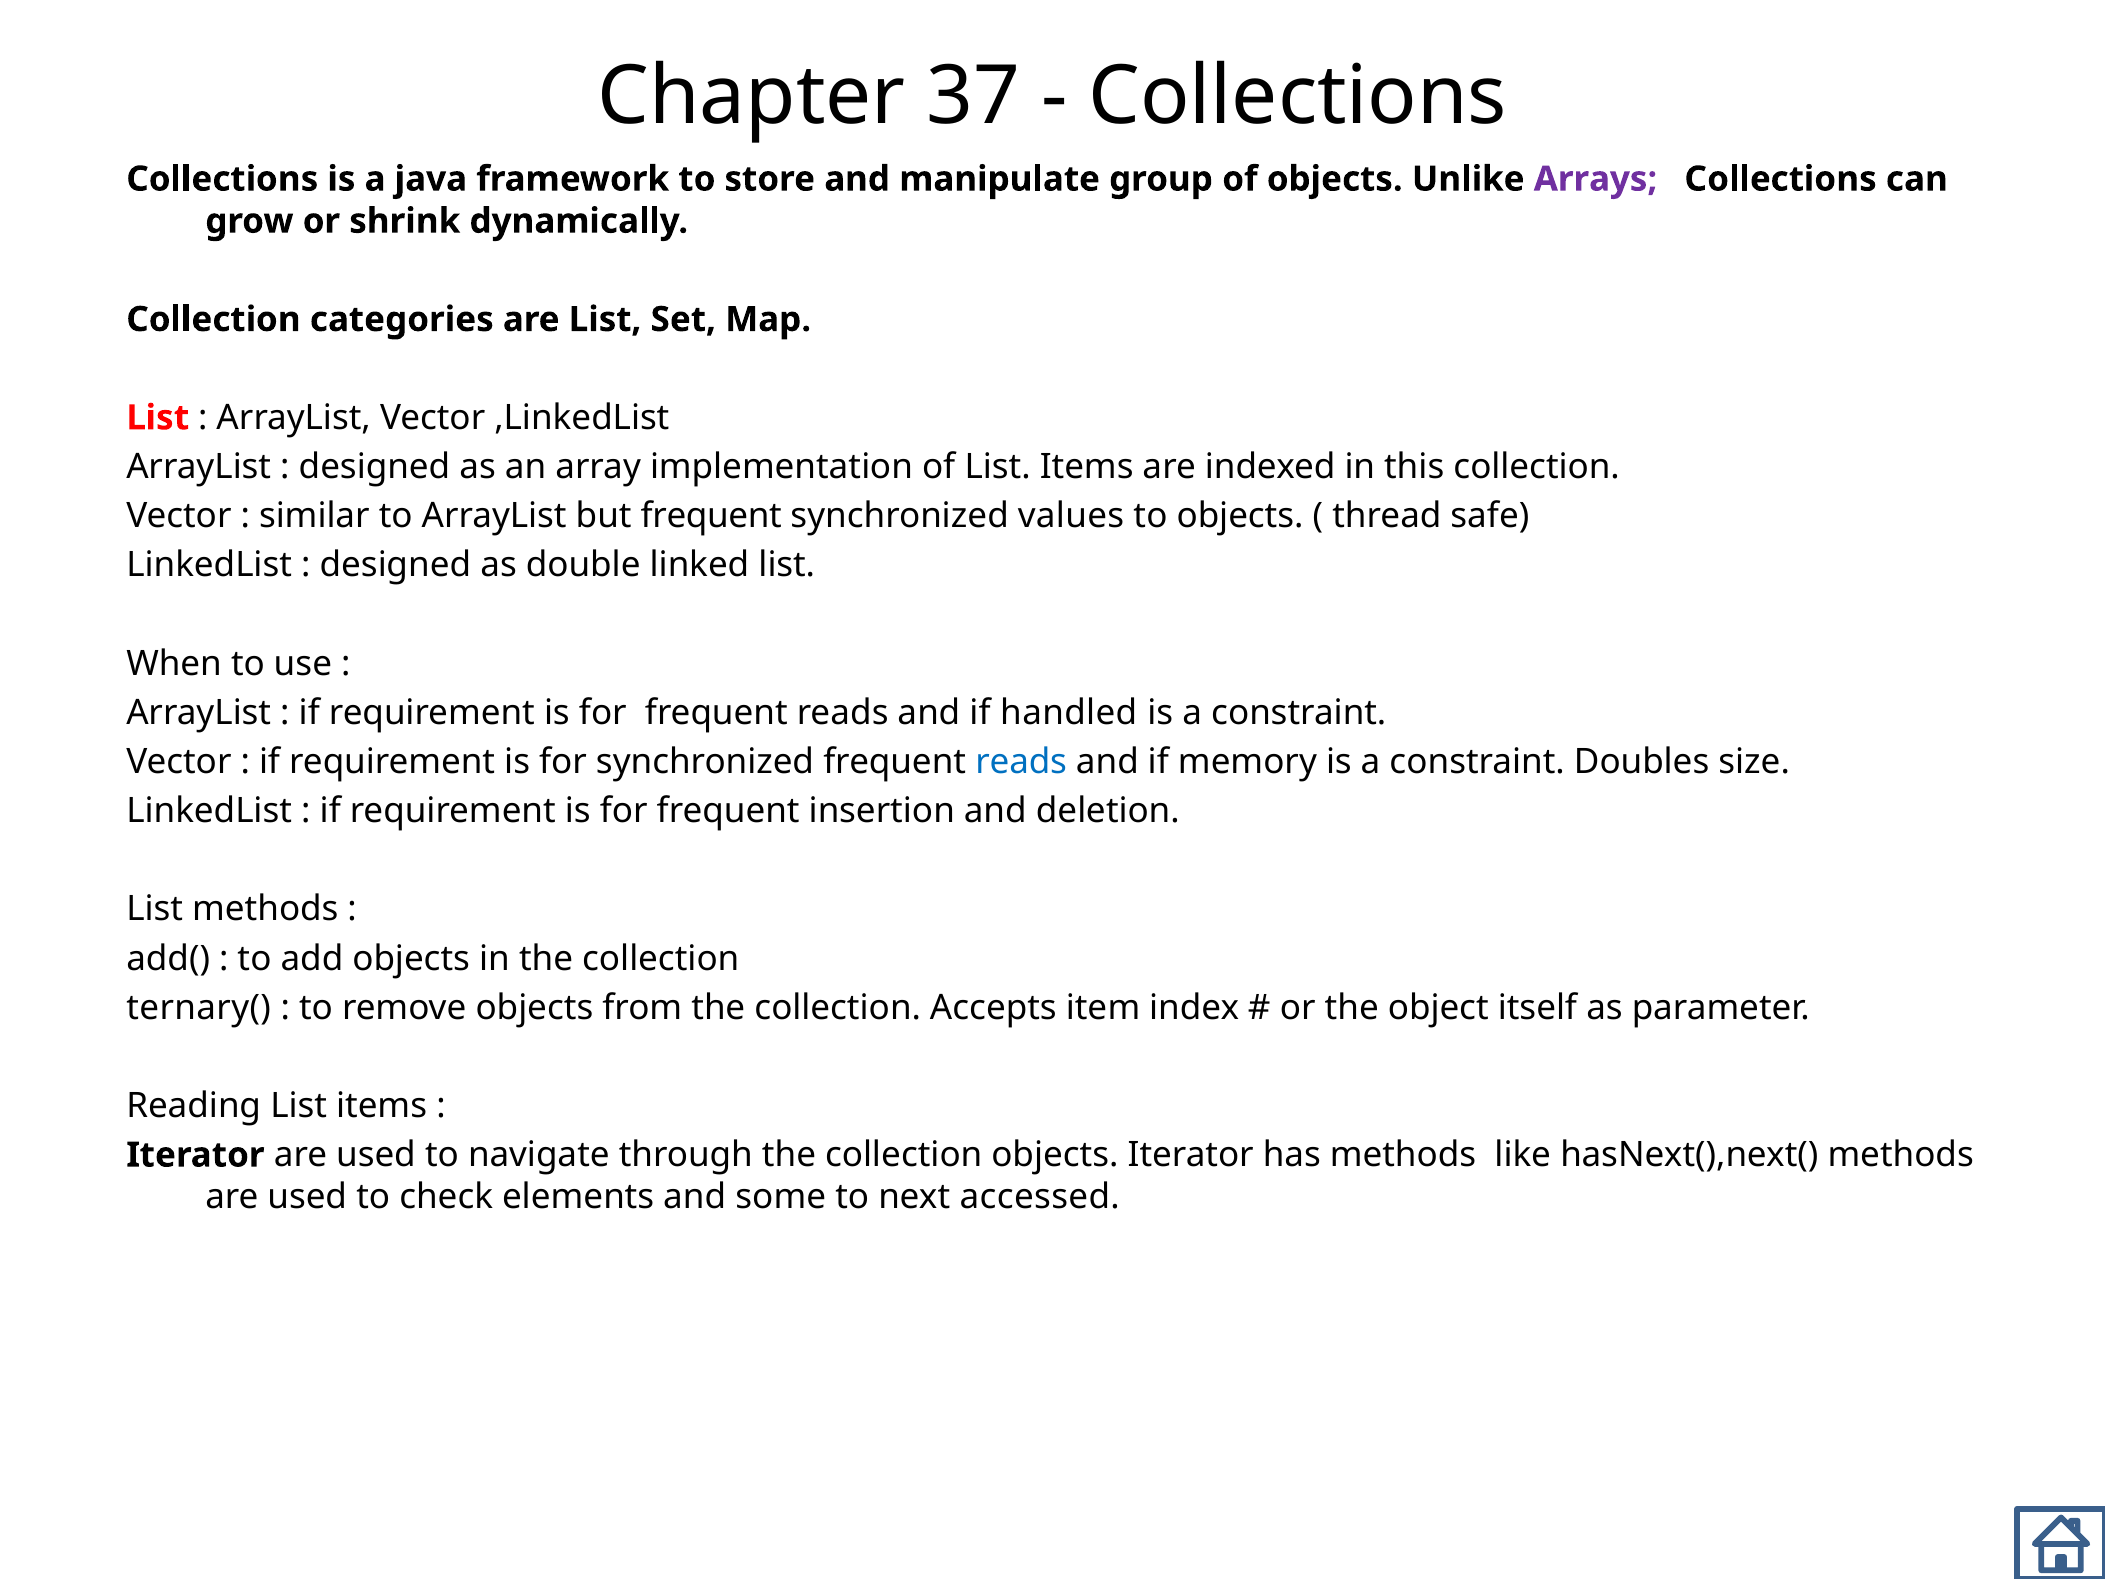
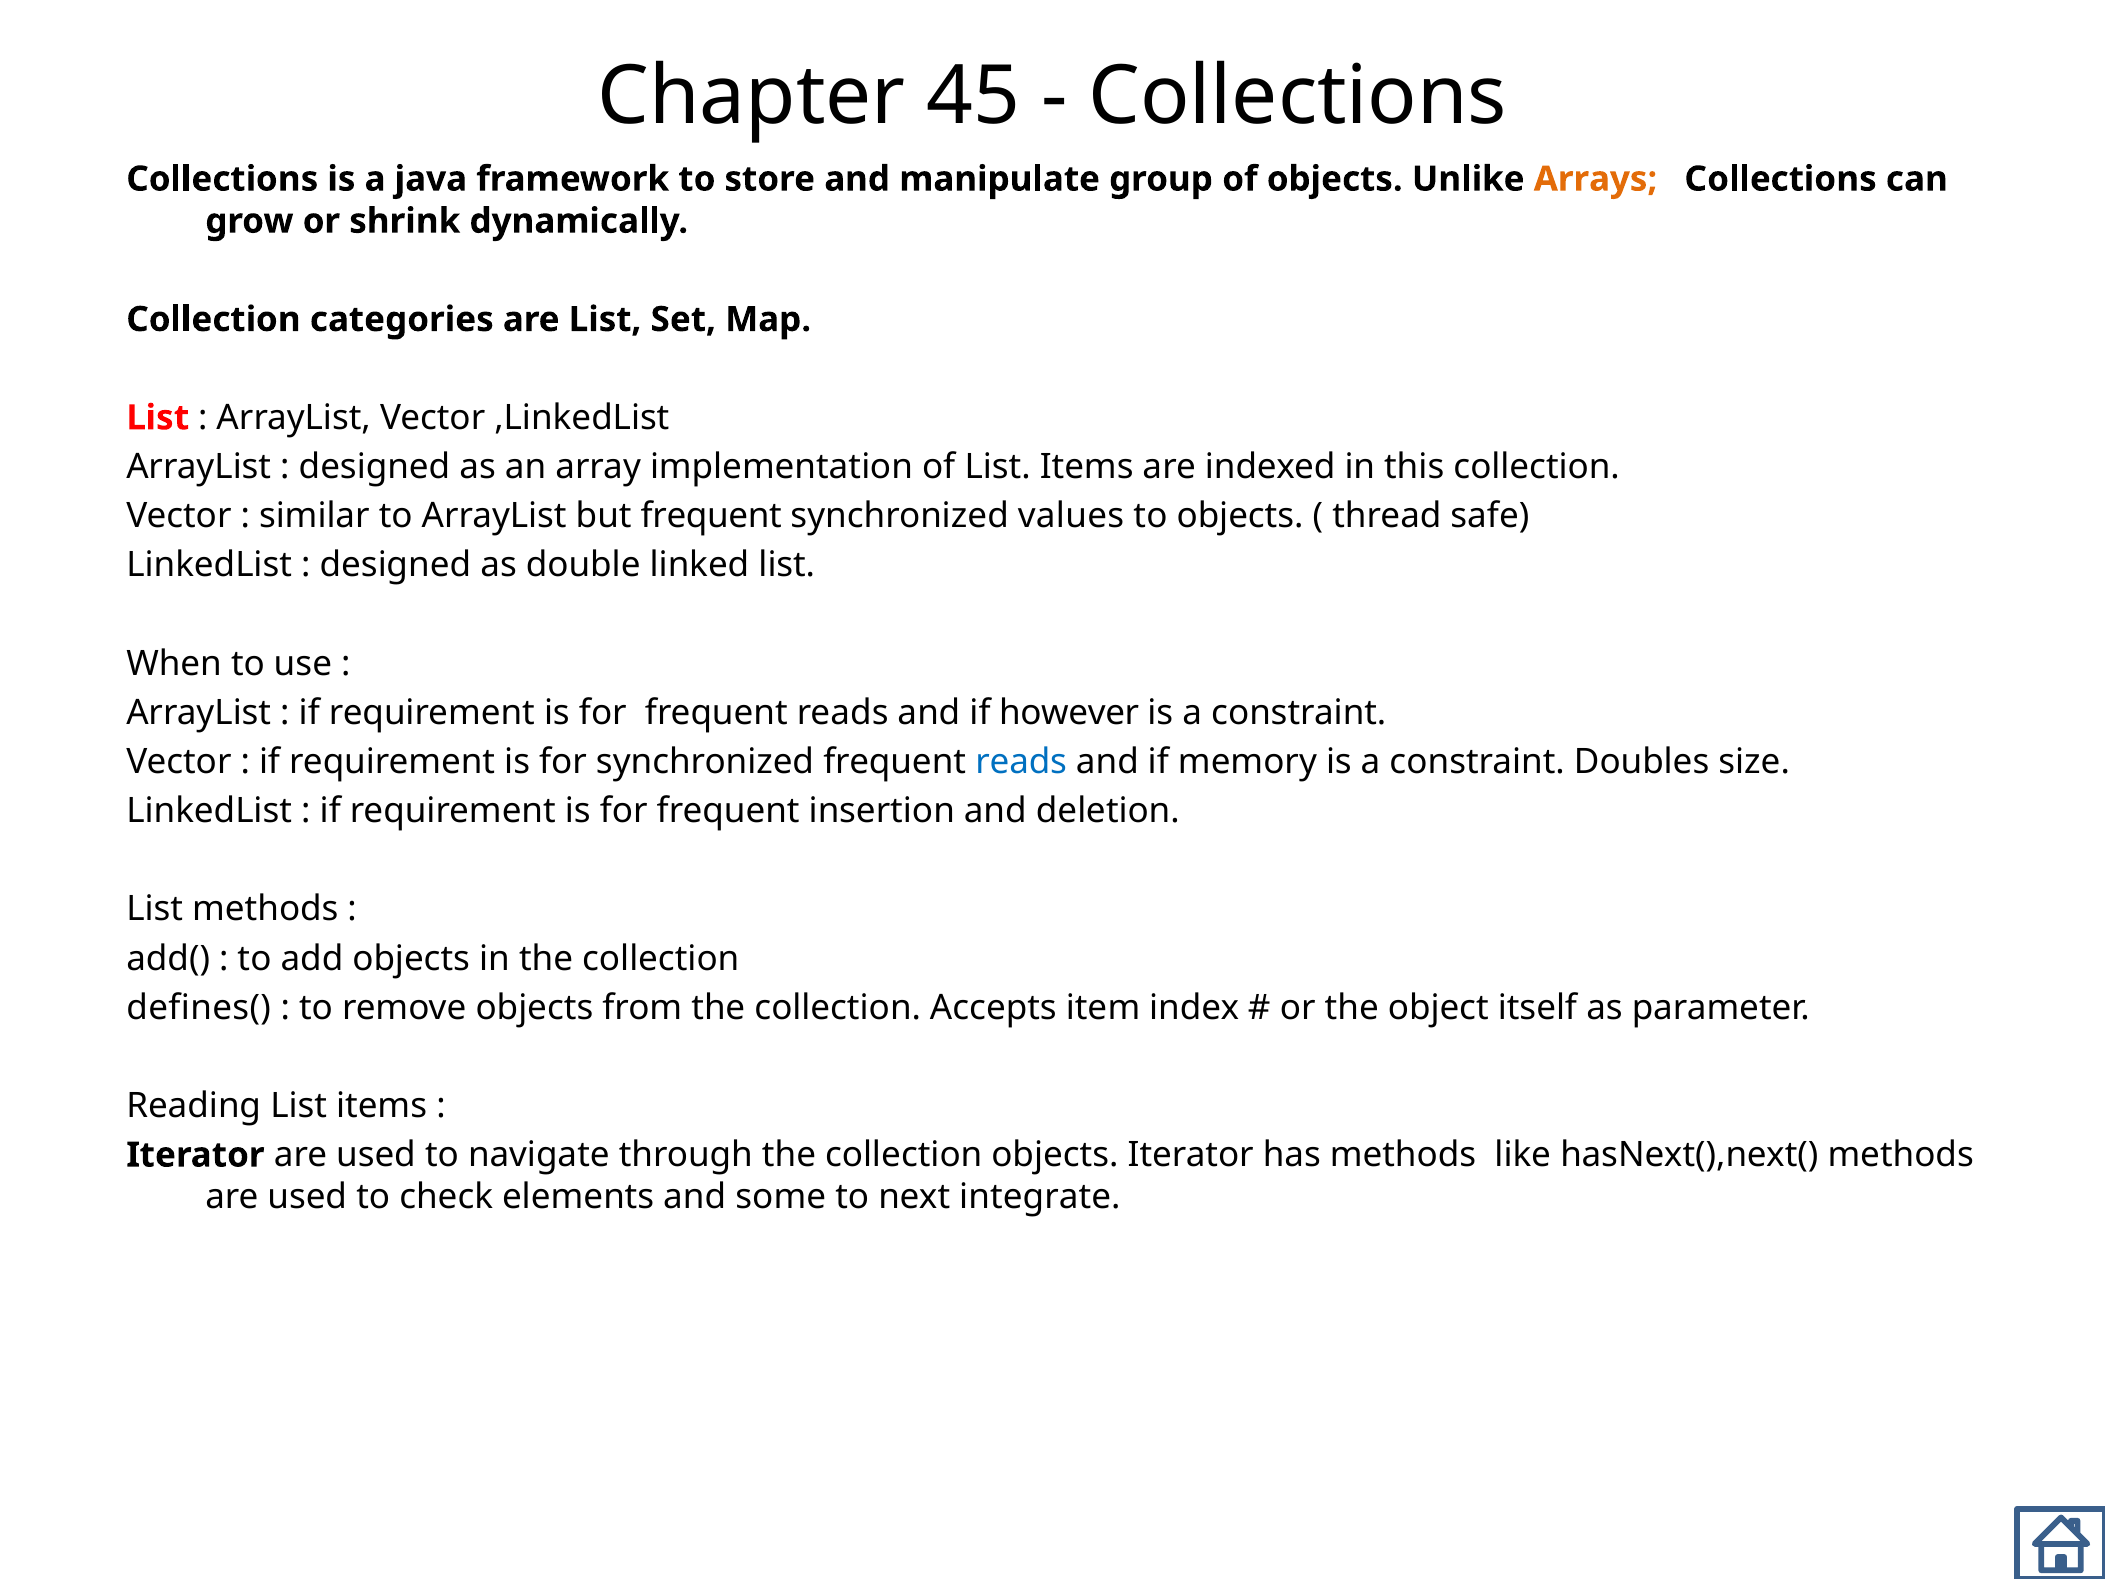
37: 37 -> 45
Arrays colour: purple -> orange
handled: handled -> however
ternary(: ternary( -> defines(
accessed: accessed -> integrate
